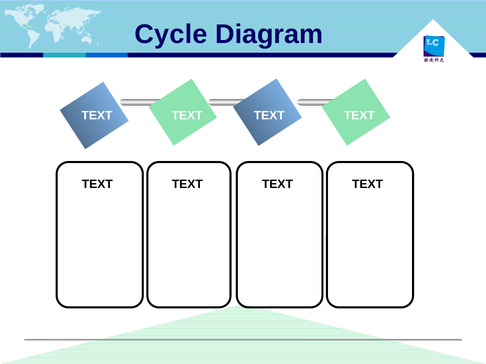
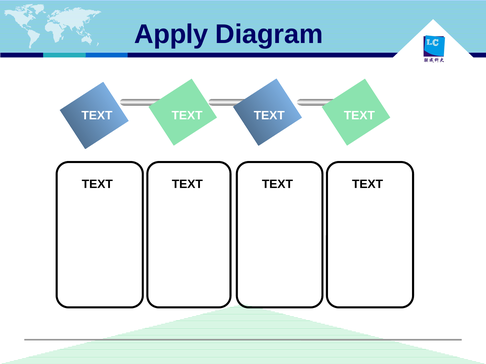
Cycle: Cycle -> Apply
